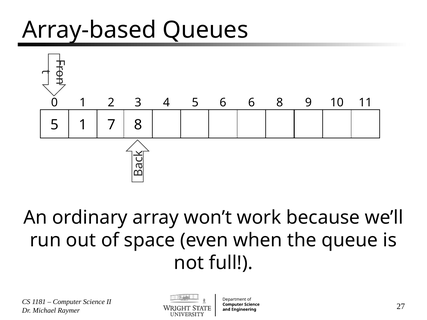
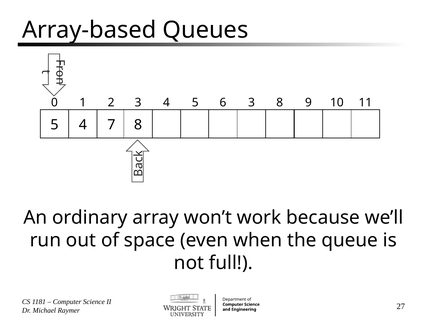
6 6: 6 -> 3
5 1: 1 -> 4
